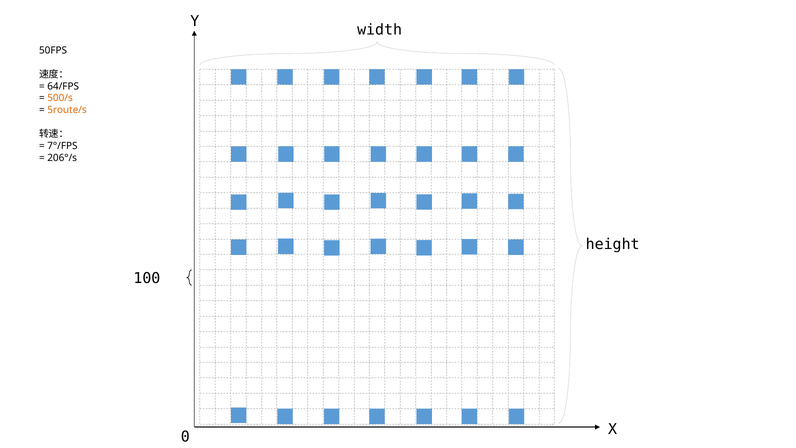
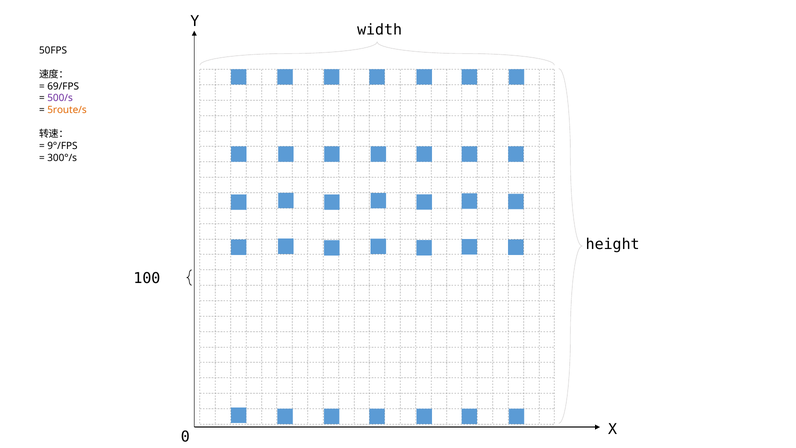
64/FPS: 64/FPS -> 69/FPS
500/s colour: orange -> purple
7°/FPS: 7°/FPS -> 9°/FPS
206°/s: 206°/s -> 300°/s
